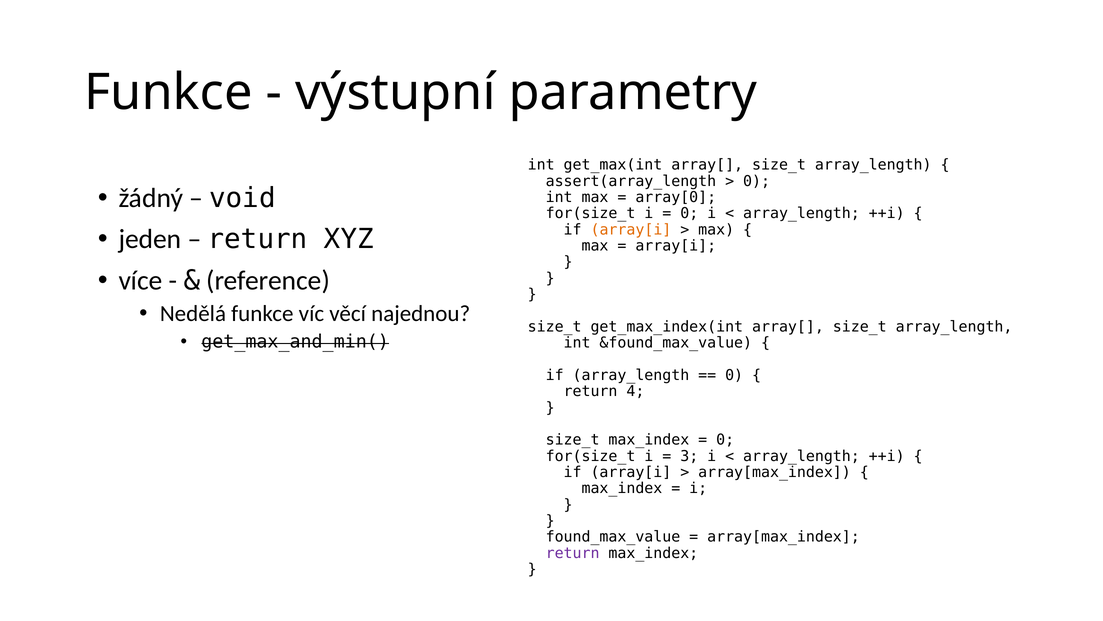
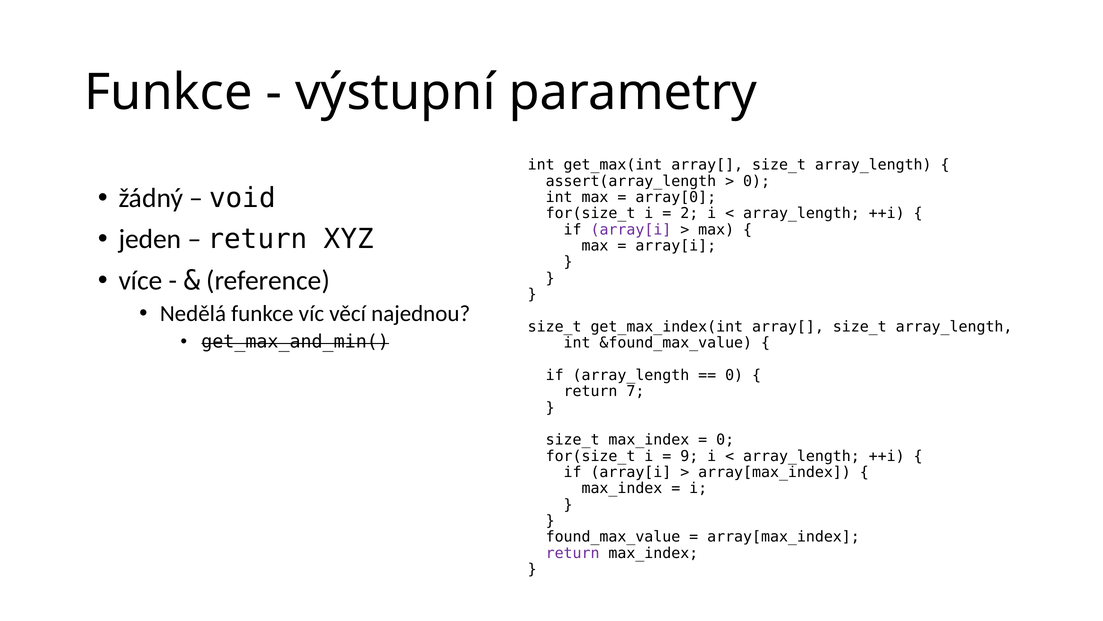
0 at (689, 213): 0 -> 2
array[i at (631, 229) colour: orange -> purple
4: 4 -> 7
3: 3 -> 9
